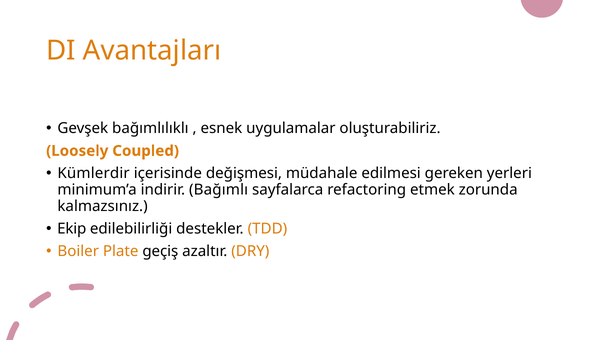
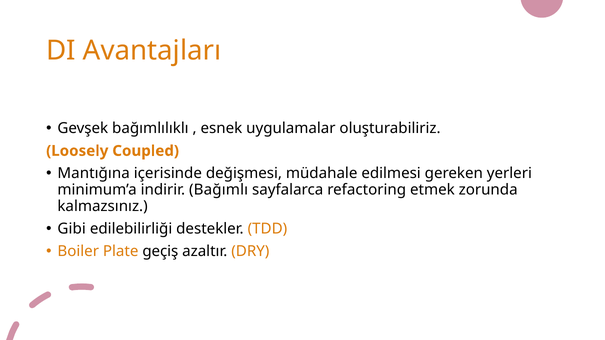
Kümlerdir: Kümlerdir -> Mantığına
Ekip: Ekip -> Gibi
